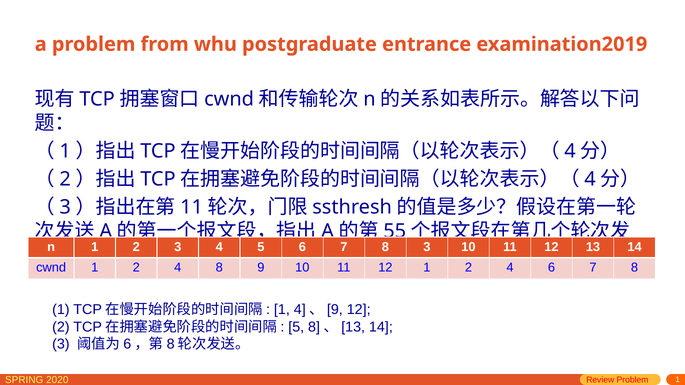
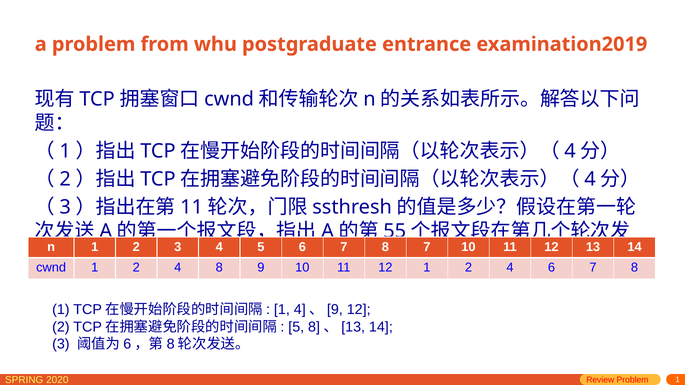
8 3: 3 -> 7
